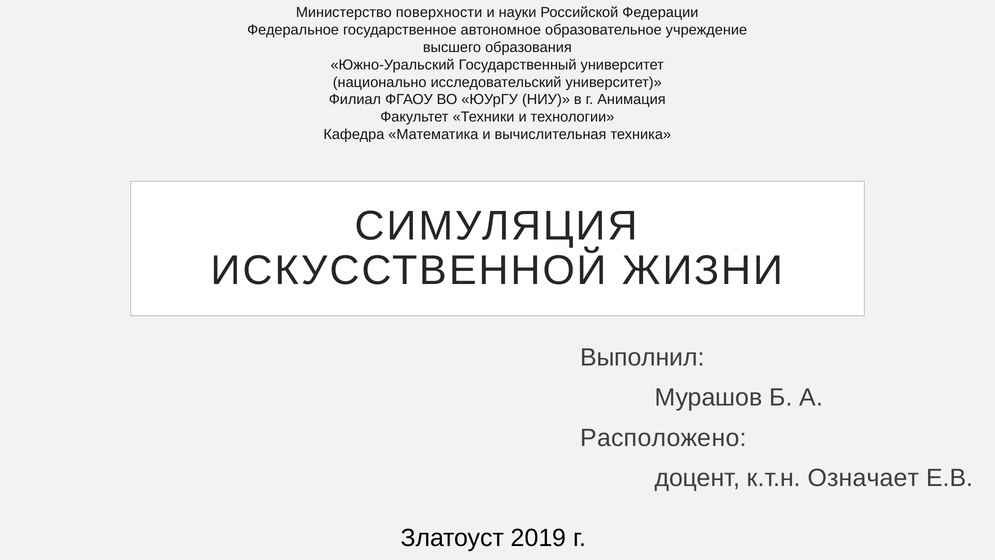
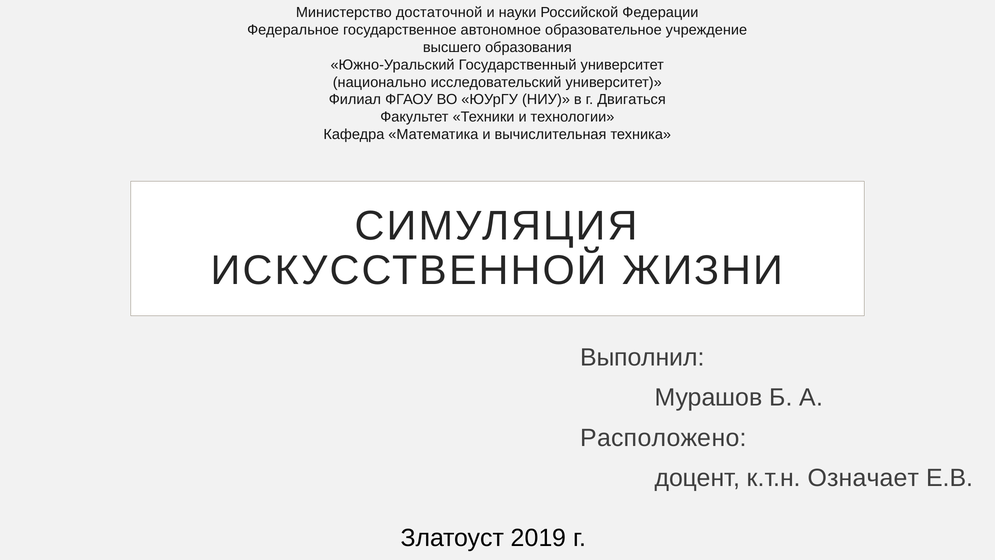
поверхности: поверхности -> достаточной
Анимация: Анимация -> Двигаться
